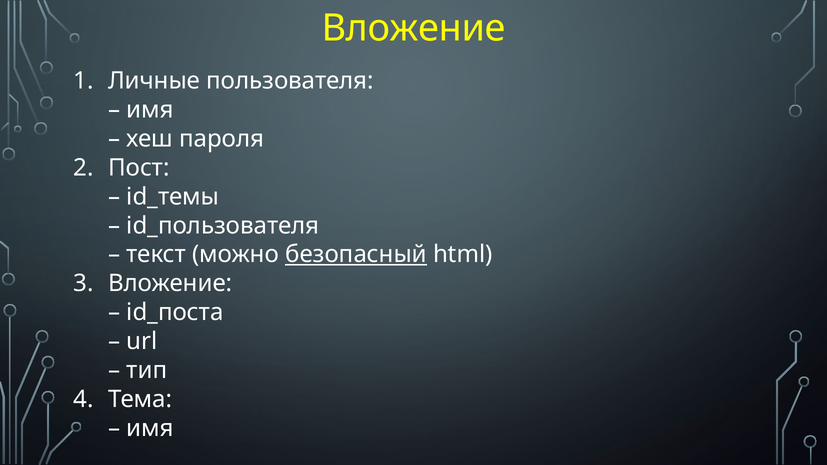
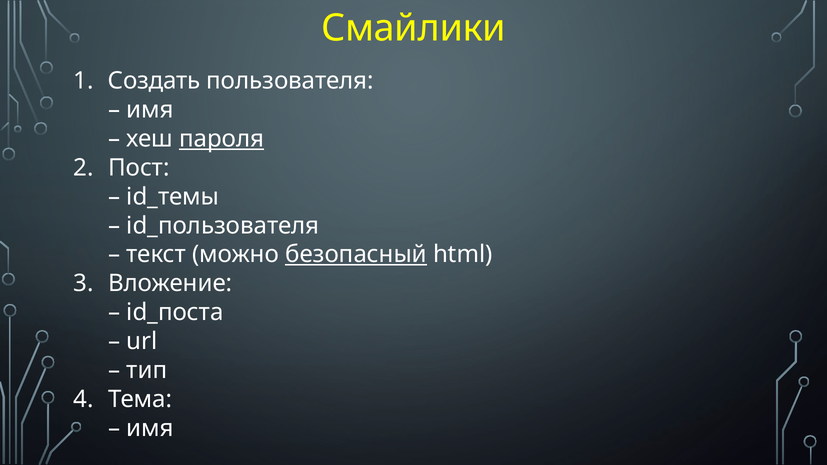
Вложение at (414, 28): Вложение -> Смайлики
Личные: Личные -> Создать
пароля underline: none -> present
